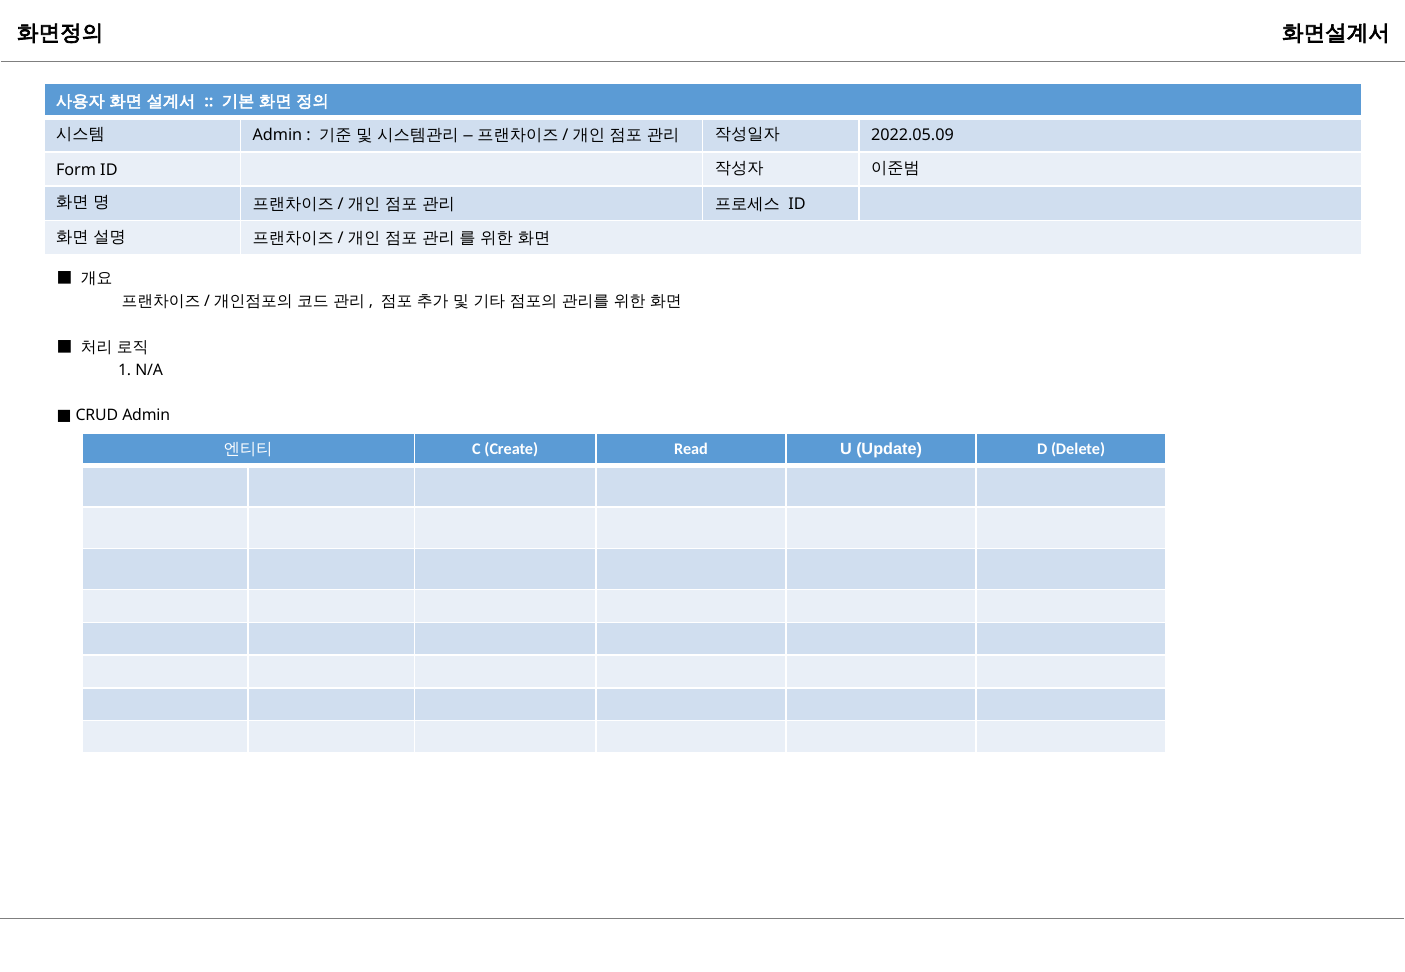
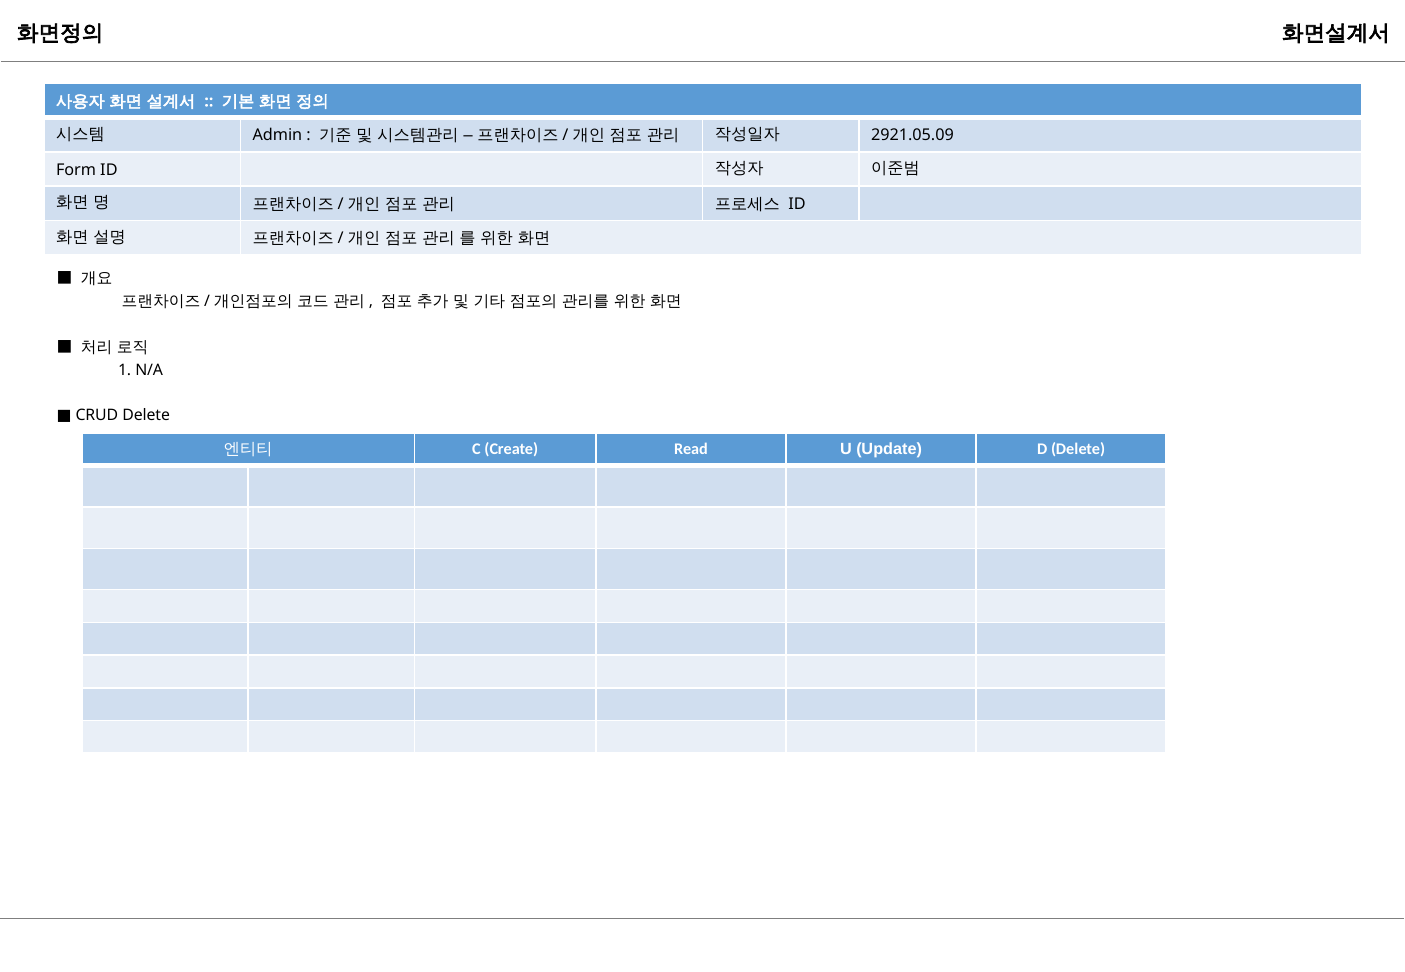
2022.05.09: 2022.05.09 -> 2921.05.09
Admin at (146, 416): Admin -> Delete
